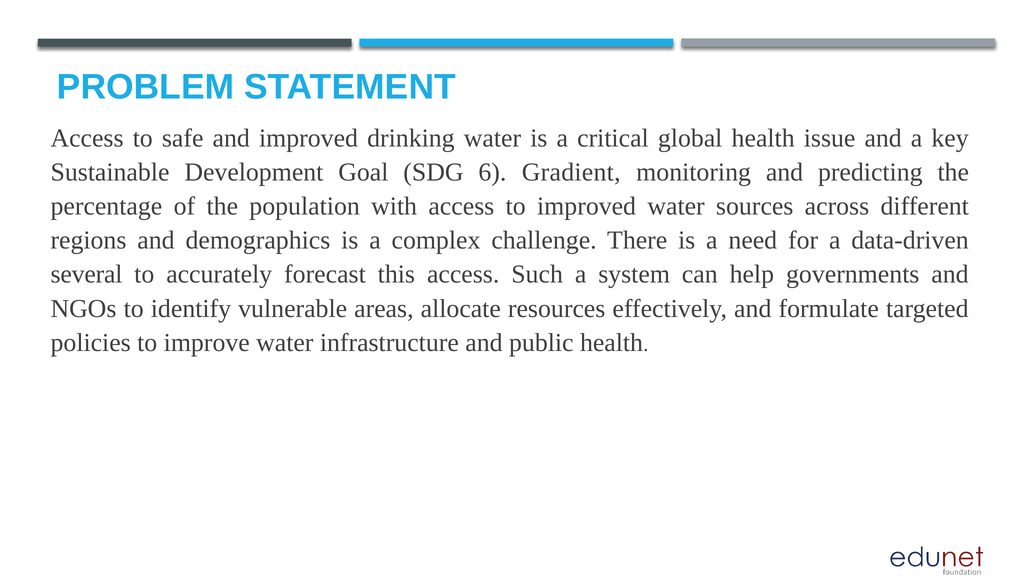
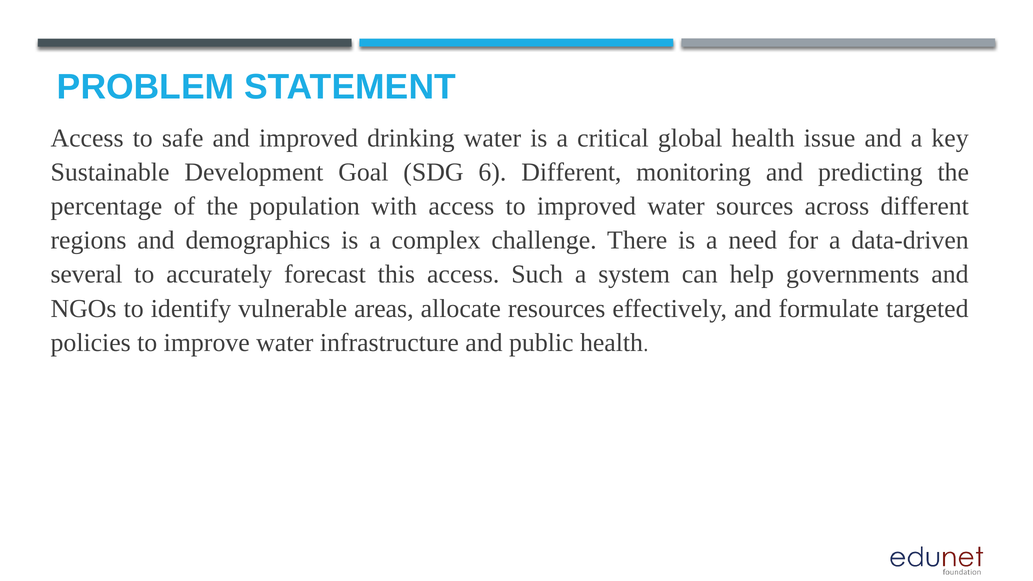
6 Gradient: Gradient -> Different
